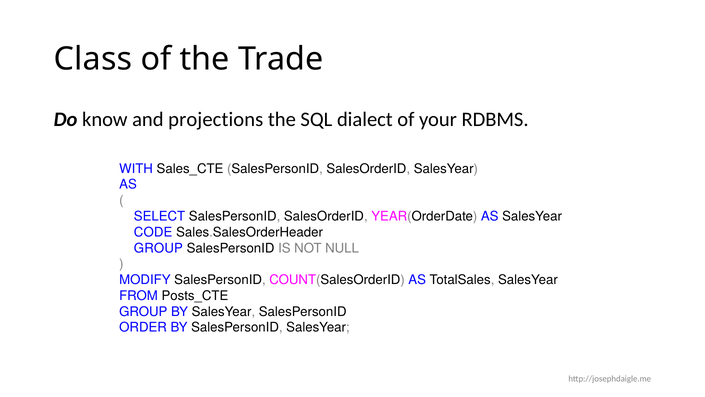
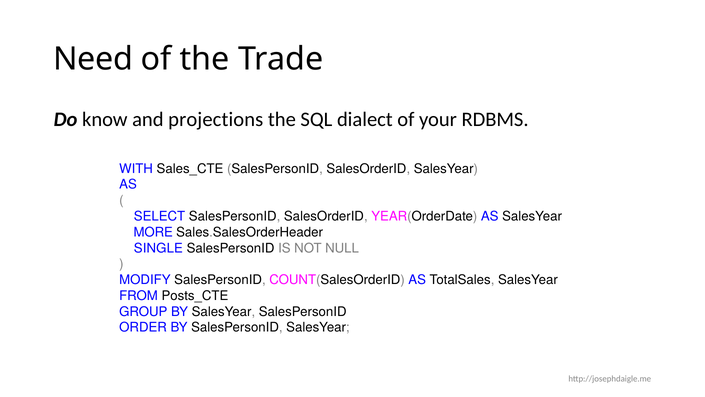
Class: Class -> Need
CODE: CODE -> MORE
GROUP at (158, 248): GROUP -> SINGLE
